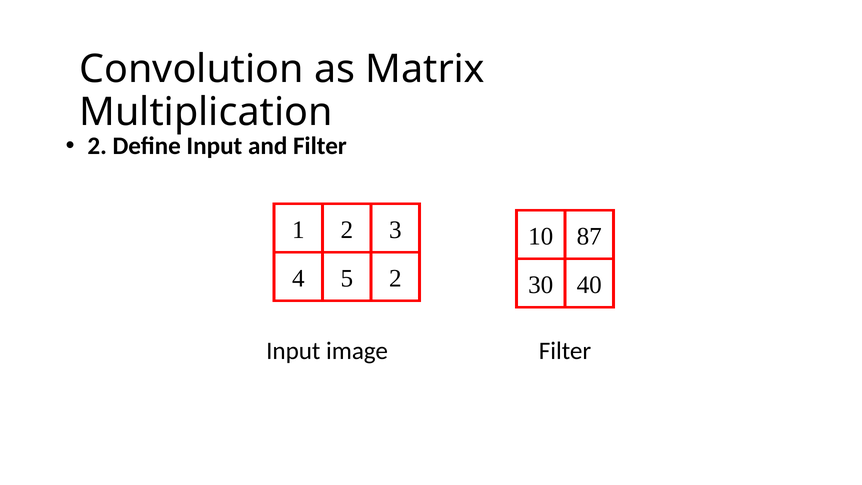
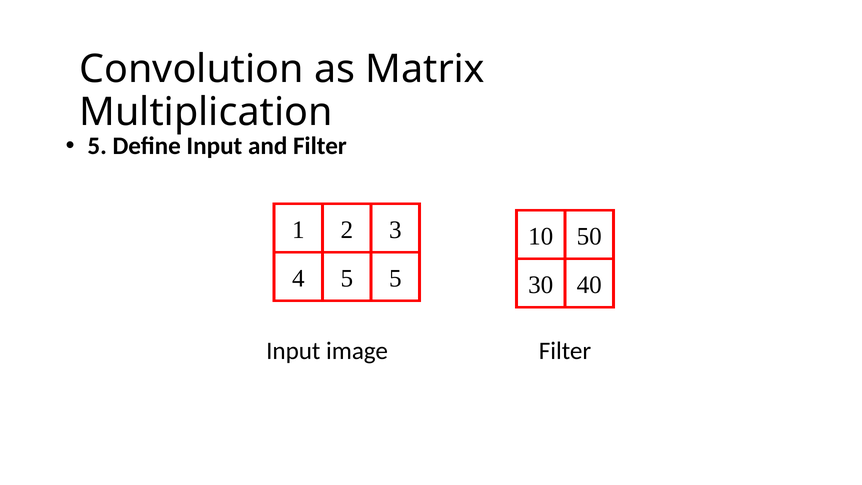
2 at (97, 146): 2 -> 5
87: 87 -> 50
5 2: 2 -> 5
